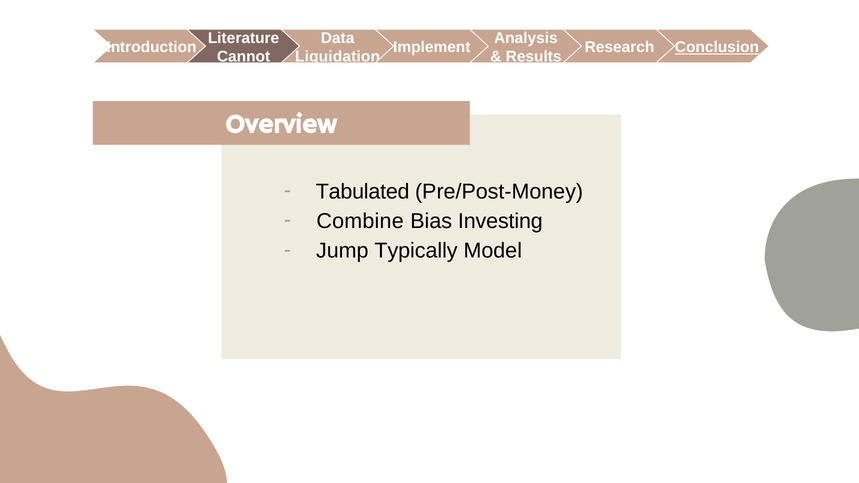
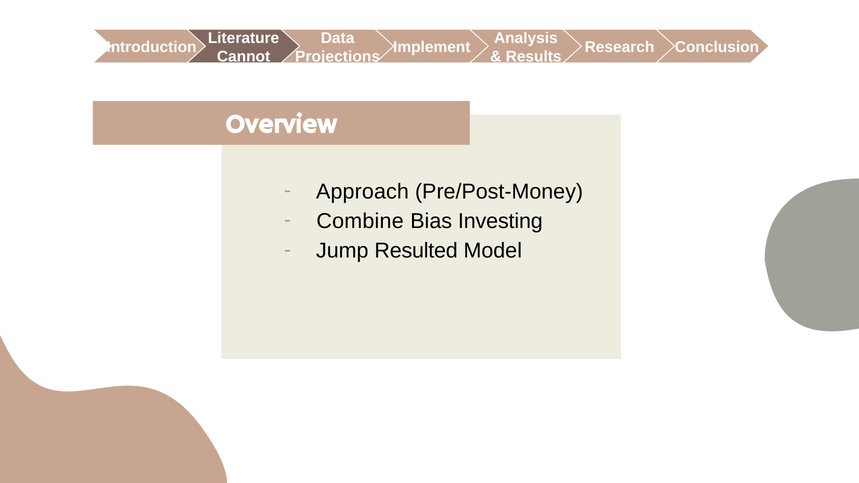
Conclusion underline: present -> none
Liquidation: Liquidation -> Projections
Tabulated: Tabulated -> Approach
Typically: Typically -> Resulted
